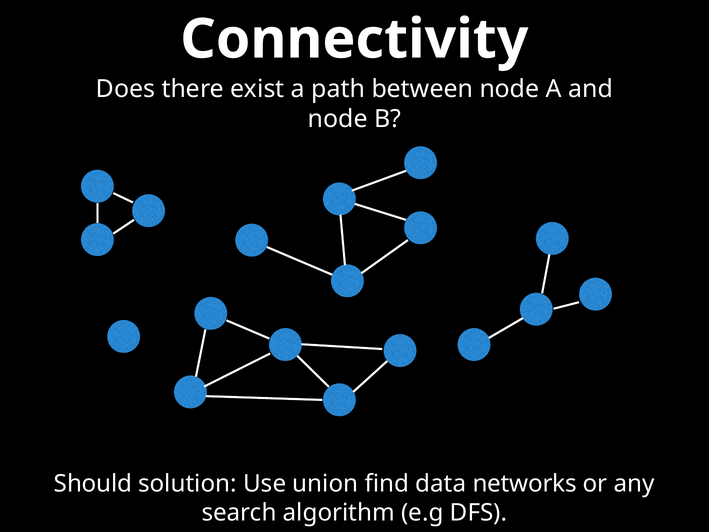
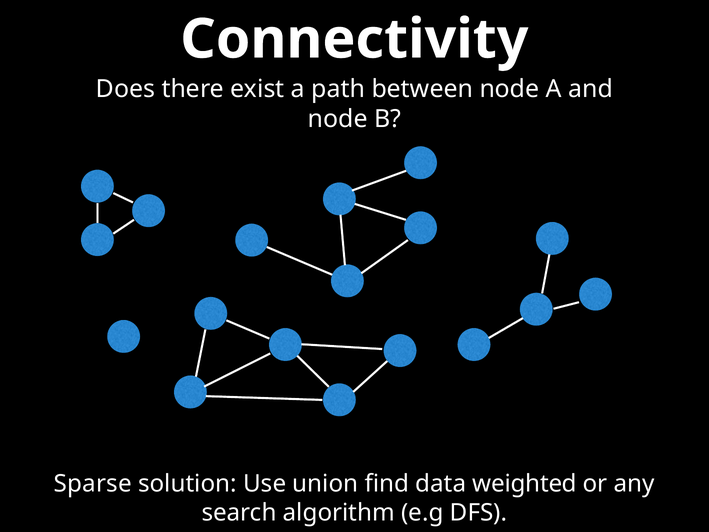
Should: Should -> Sparse
networks: networks -> weighted
